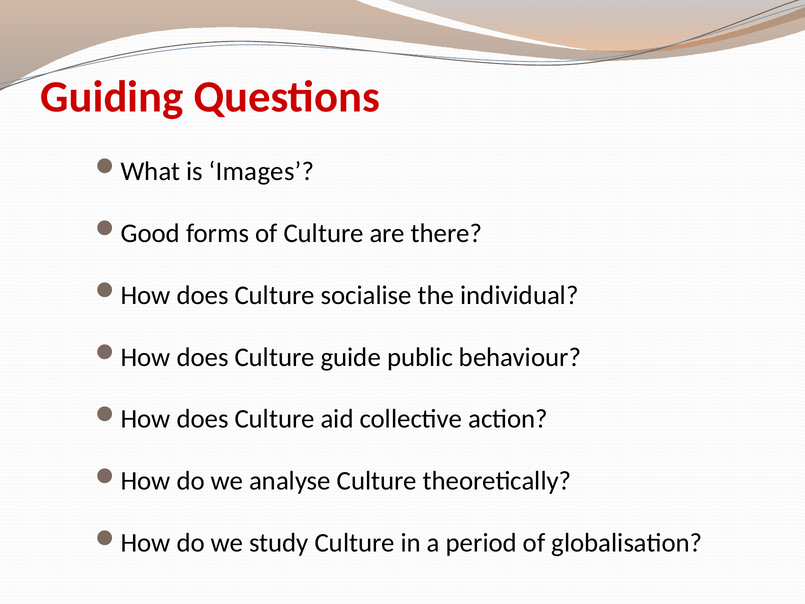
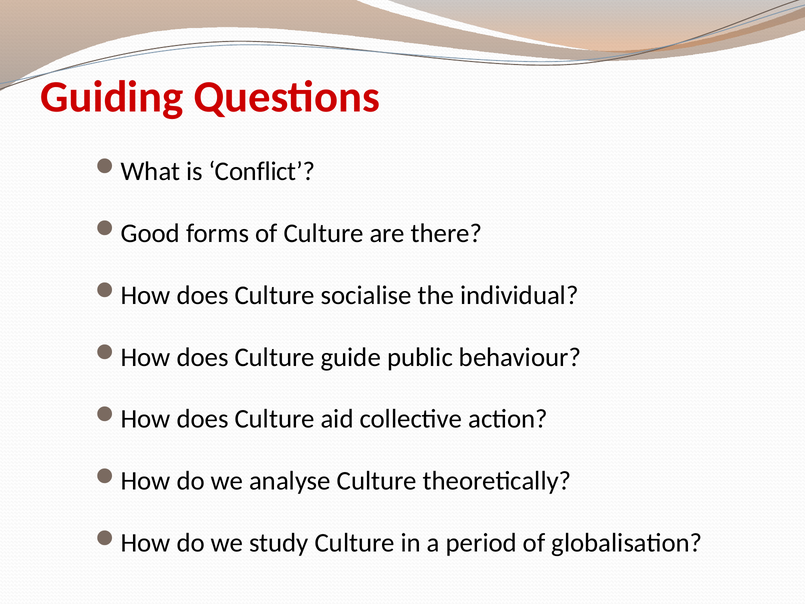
Images: Images -> Conflict
